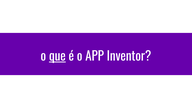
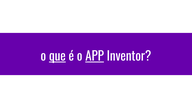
APP underline: none -> present
